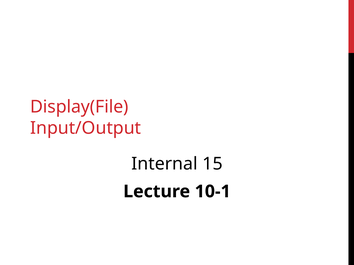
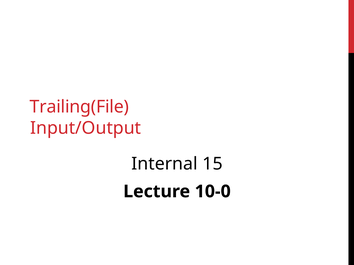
Display(File: Display(File -> Trailing(File
10-1: 10-1 -> 10-0
